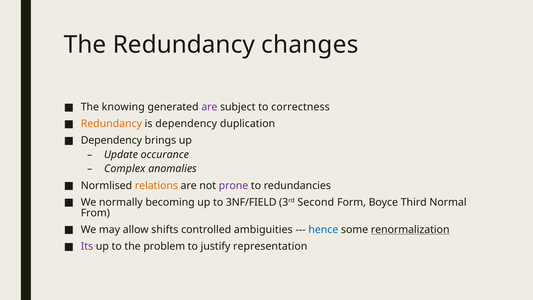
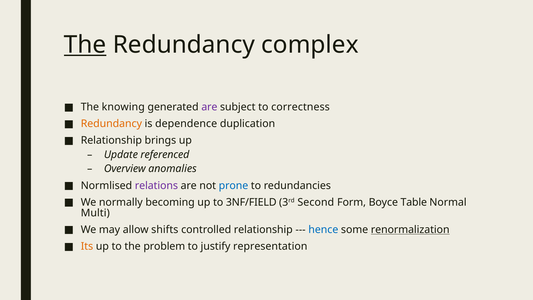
The at (85, 45) underline: none -> present
changes: changes -> complex
is dependency: dependency -> dependence
Dependency at (111, 140): Dependency -> Relationship
occurance: occurance -> referenced
Complex: Complex -> Overview
relations colour: orange -> purple
prone colour: purple -> blue
Third: Third -> Table
From: From -> Multi
controlled ambiguities: ambiguities -> relationship
Its colour: purple -> orange
